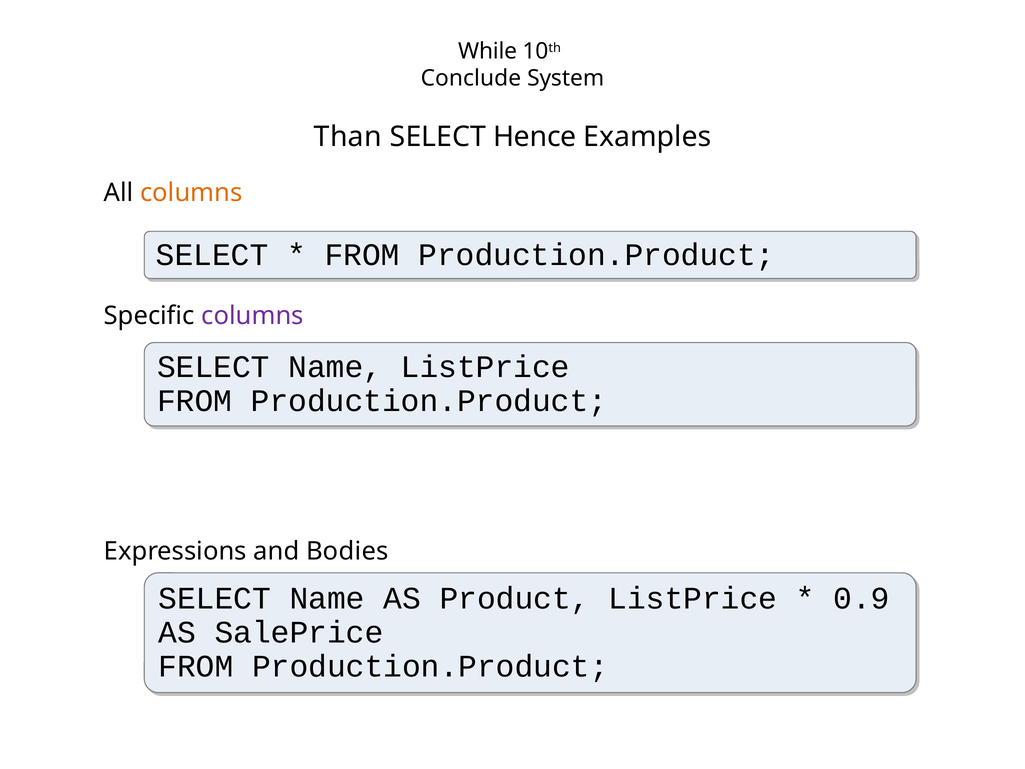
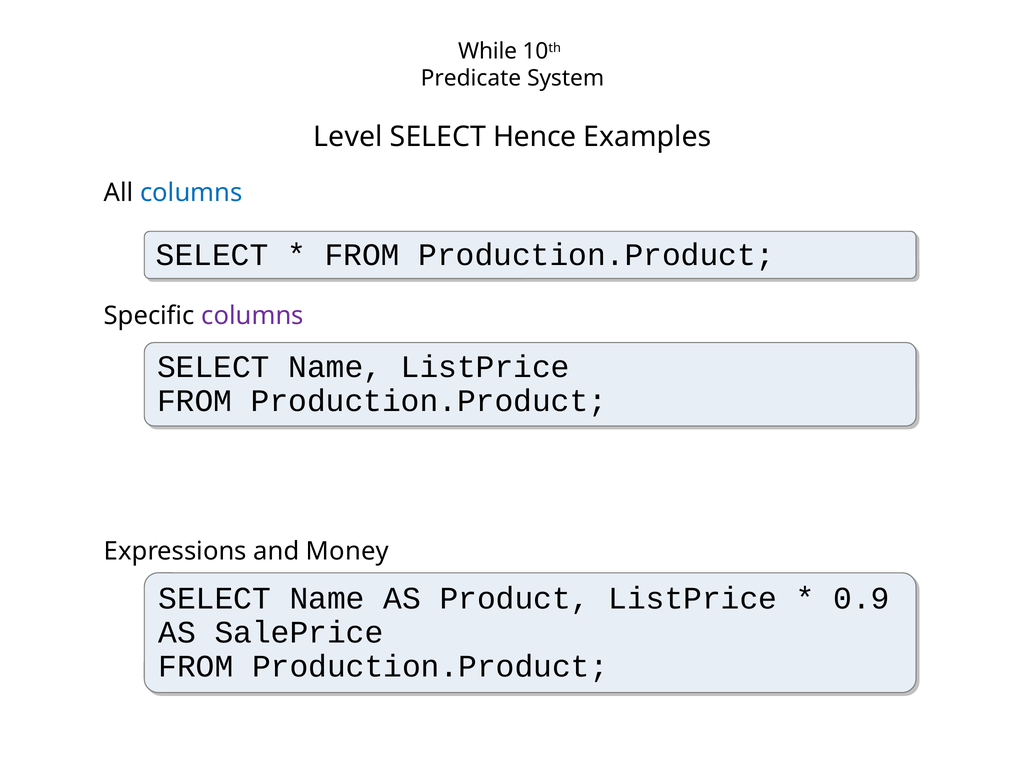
Conclude: Conclude -> Predicate
Than: Than -> Level
columns at (191, 193) colour: orange -> blue
Bodies: Bodies -> Money
